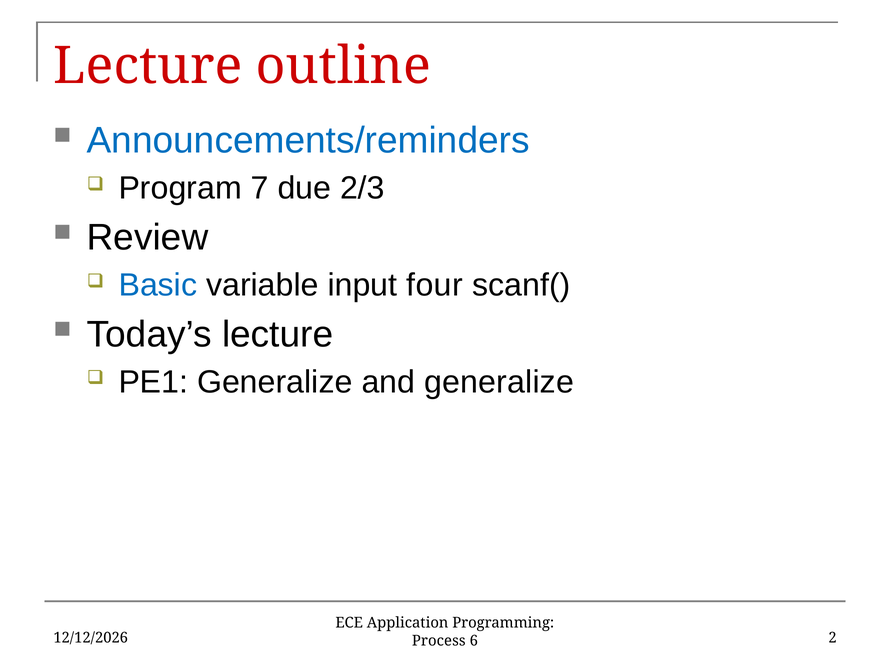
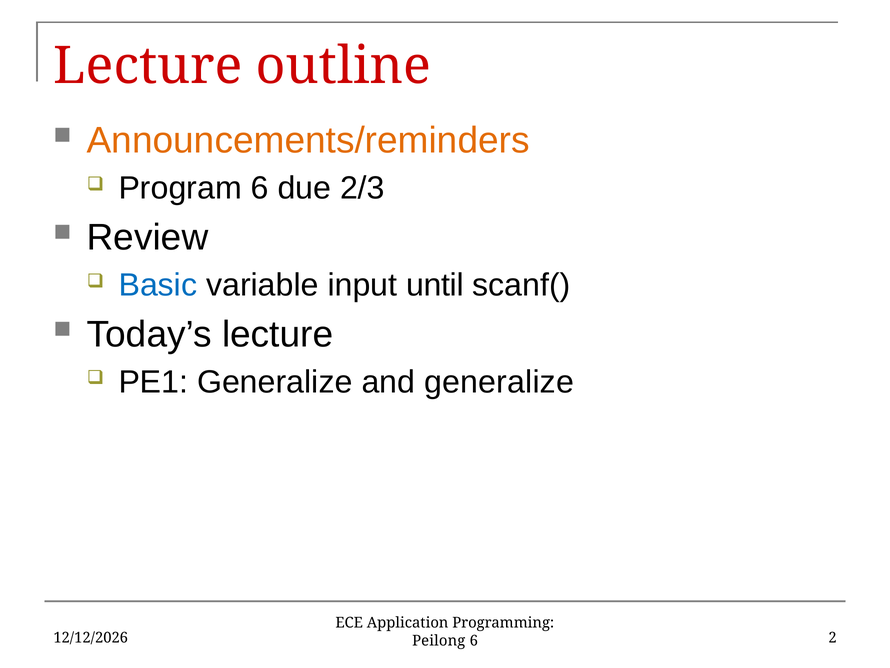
Announcements/reminders colour: blue -> orange
Program 7: 7 -> 6
four: four -> until
Process: Process -> Peilong
